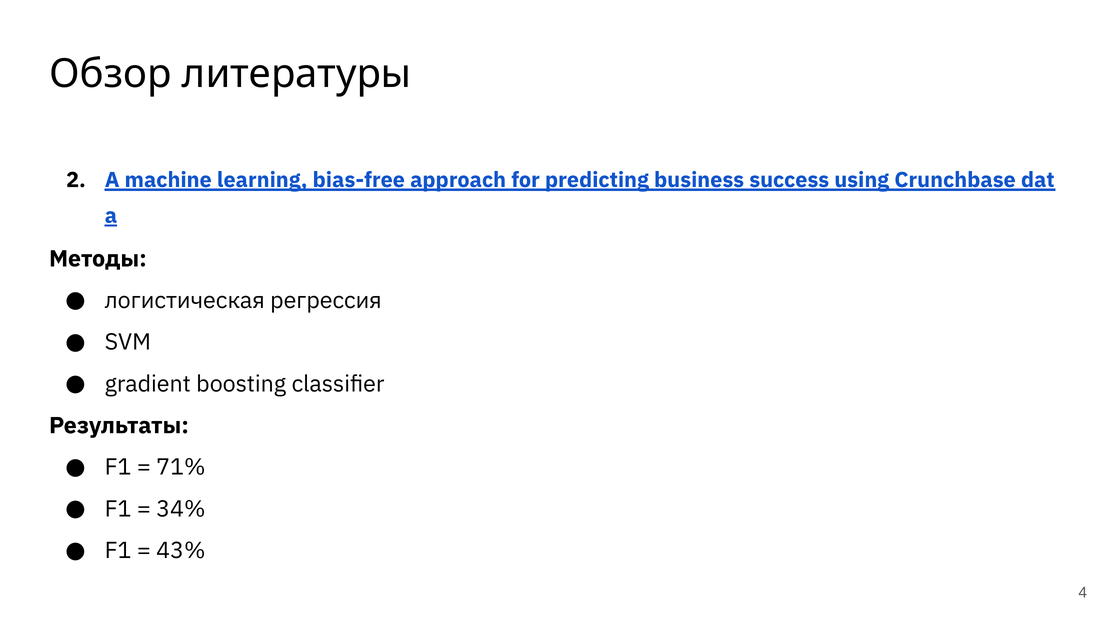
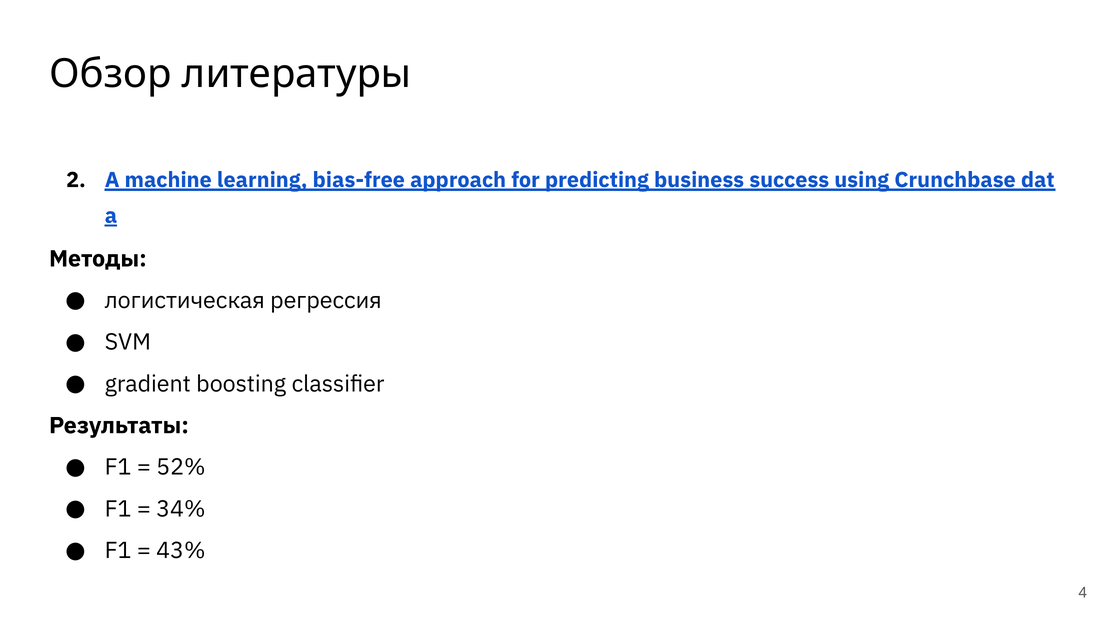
71%: 71% -> 52%
